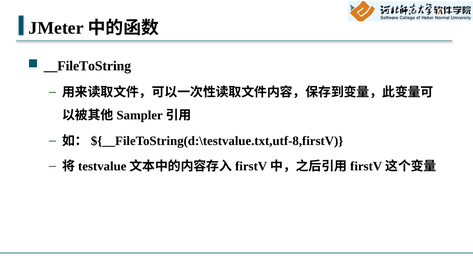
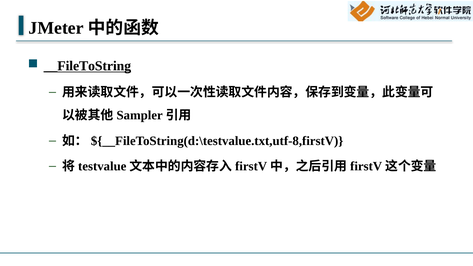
__FileToString underline: none -> present
